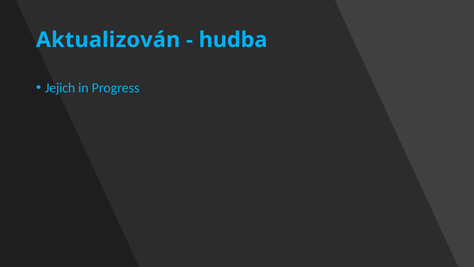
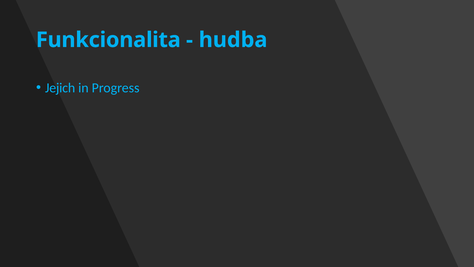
Aktualizován: Aktualizován -> Funkcionalita
